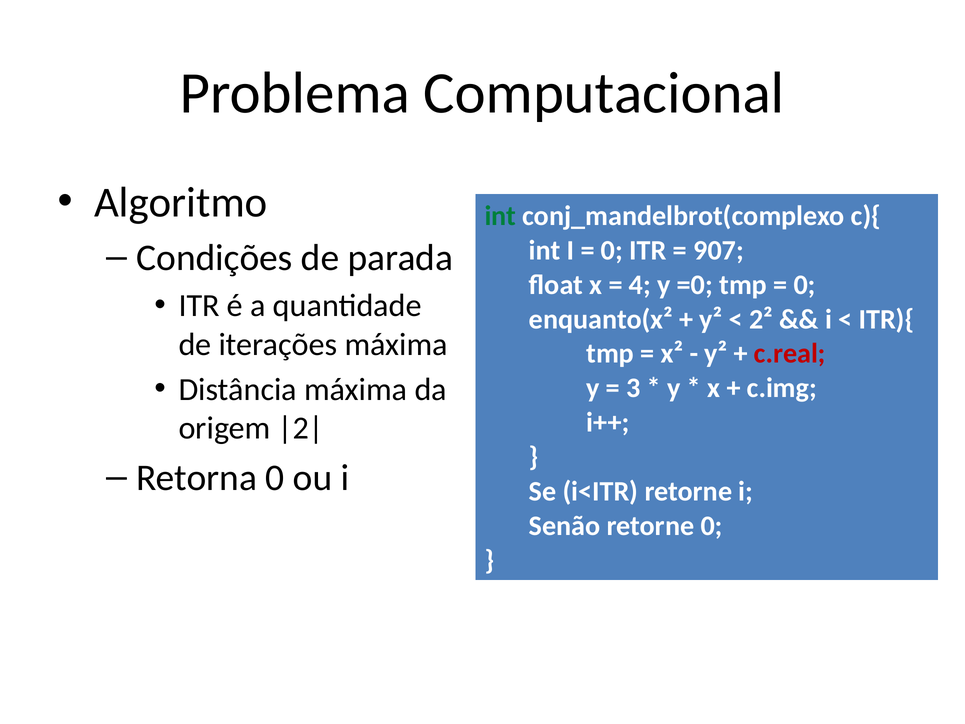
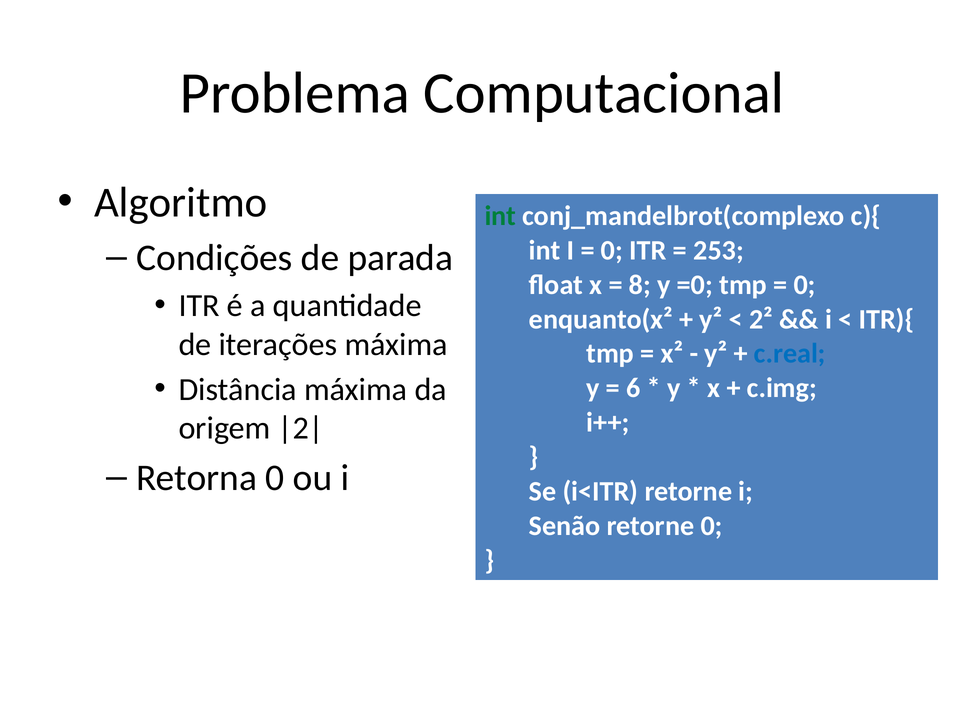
907: 907 -> 253
4: 4 -> 8
c.real colour: red -> blue
3: 3 -> 6
